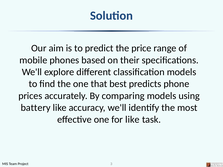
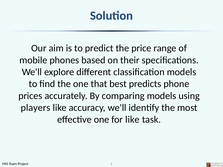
battery: battery -> players
